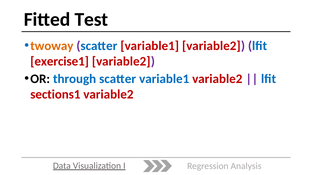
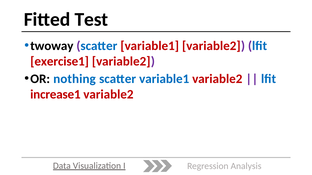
twoway colour: orange -> black
through: through -> nothing
sections1: sections1 -> increase1
